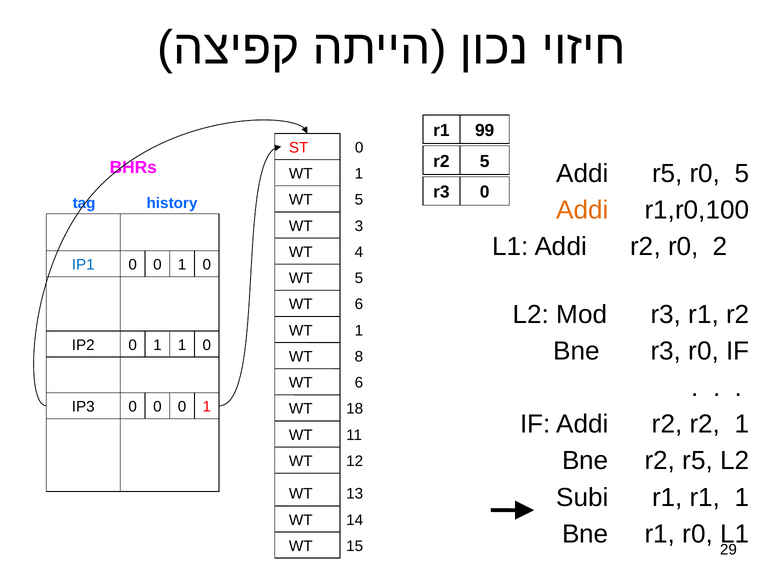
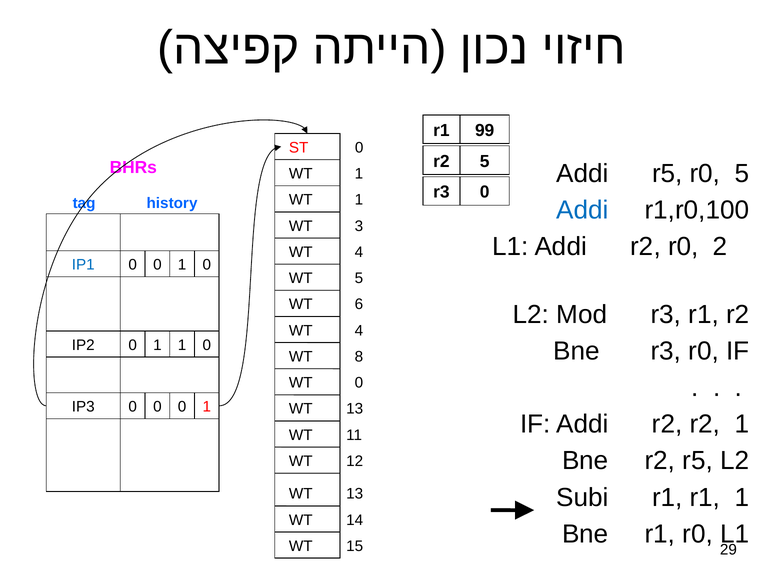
5 at (359, 200): 5 -> 1
Addi at (582, 210) colour: orange -> blue
1 at (359, 331): 1 -> 4
6 at (359, 383): 6 -> 0
18 at (355, 409): 18 -> 13
